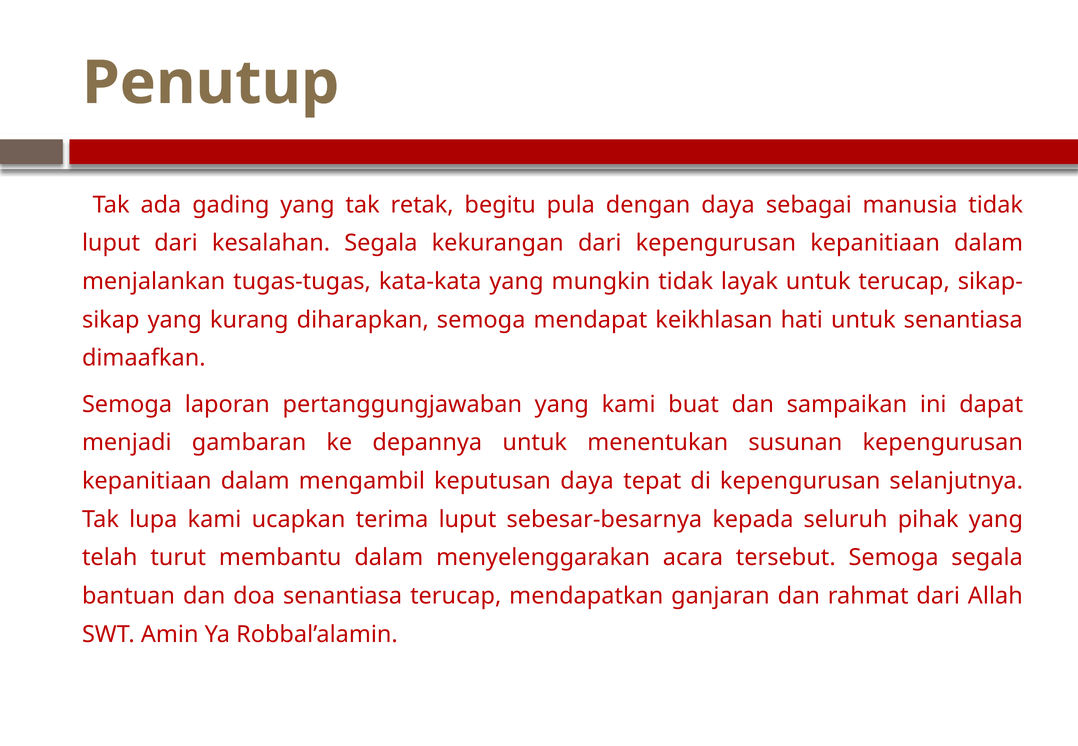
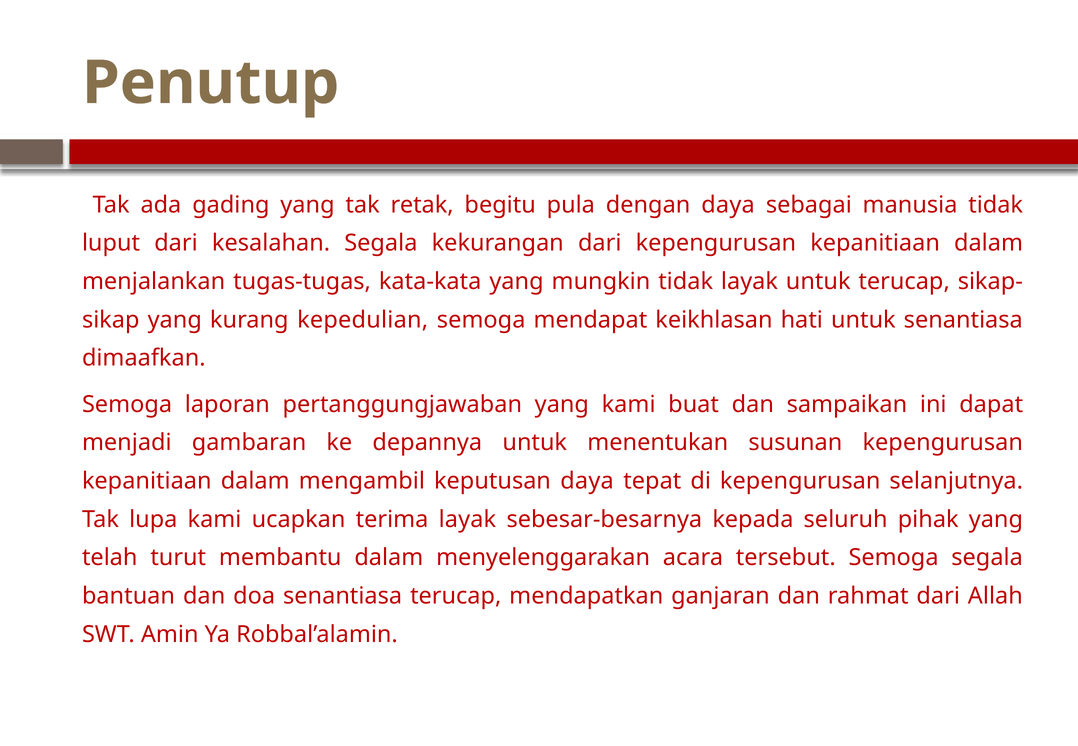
diharapkan: diharapkan -> kepedulian
terima luput: luput -> layak
